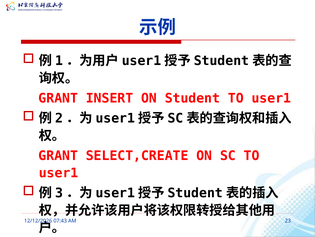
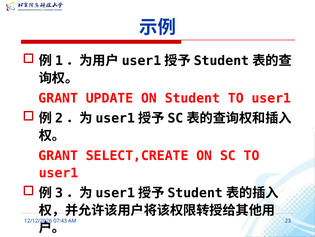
INSERT at (110, 98): INSERT -> UPDATE
